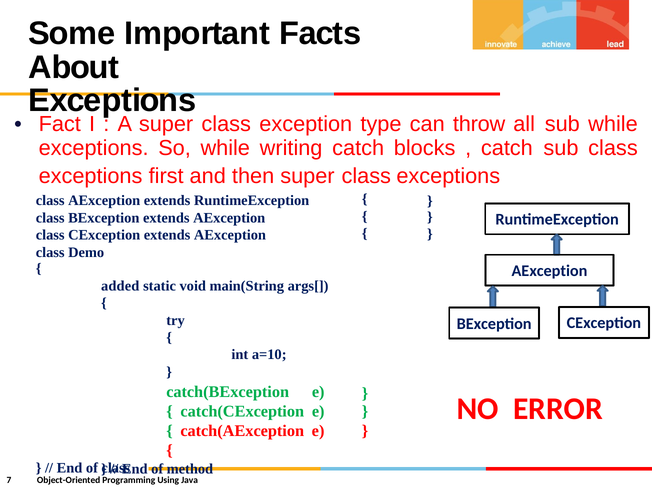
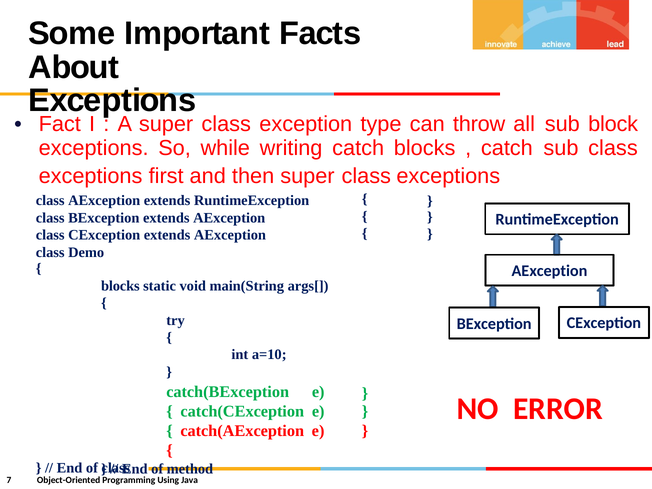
while at (613, 124): while -> block
added at (120, 286): added -> blocks
